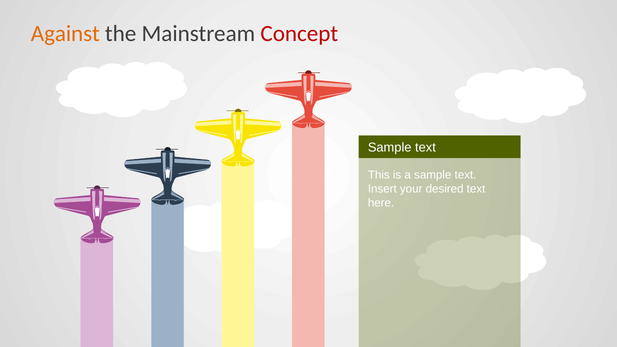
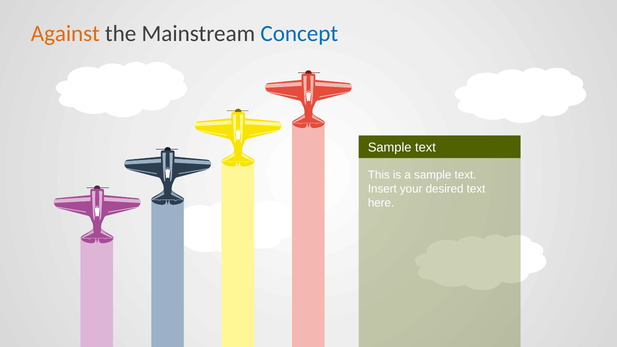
Concept colour: red -> blue
